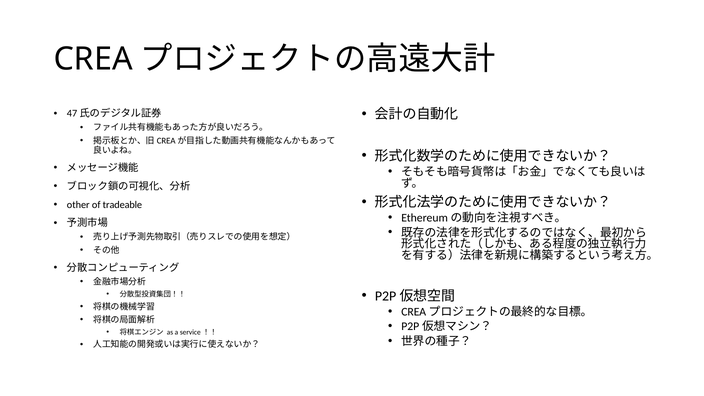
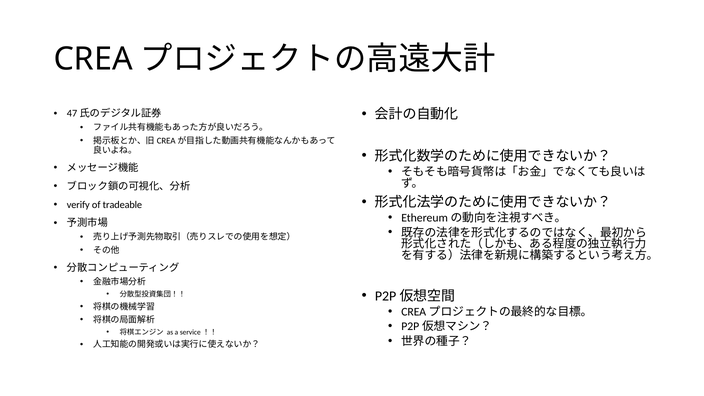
other: other -> verify
